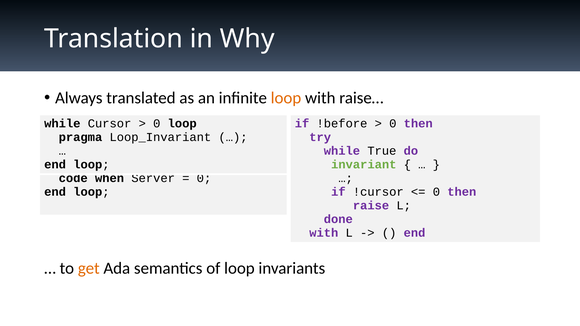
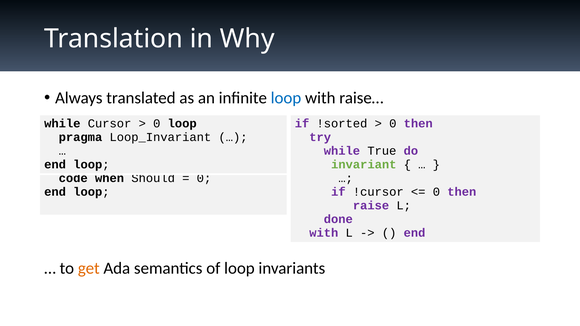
loop at (286, 98) colour: orange -> blue
!before: !before -> !sorted
Server: Server -> Should
